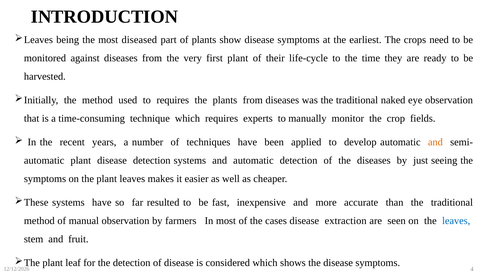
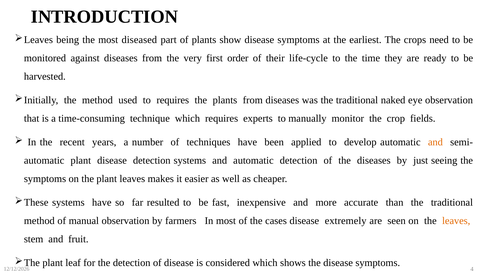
first plant: plant -> order
extraction: extraction -> extremely
leaves at (456, 221) colour: blue -> orange
